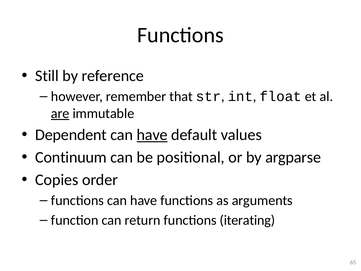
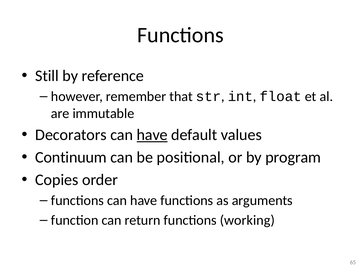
are underline: present -> none
Dependent: Dependent -> Decorators
argparse: argparse -> program
iterating: iterating -> working
